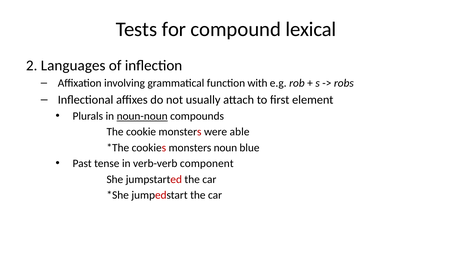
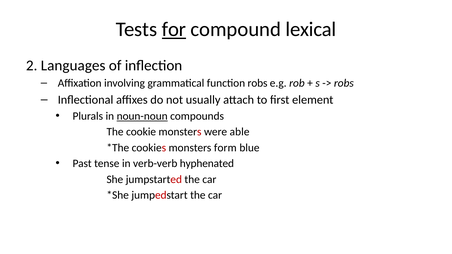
for underline: none -> present
function with: with -> robs
noun: noun -> form
component: component -> hyphenated
